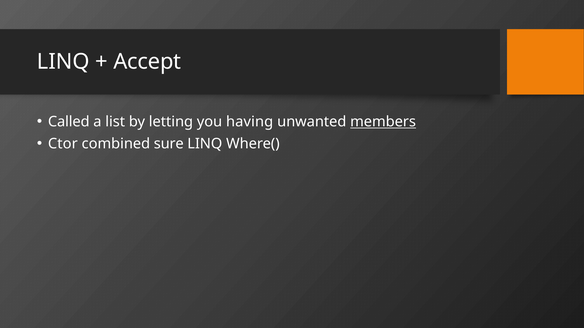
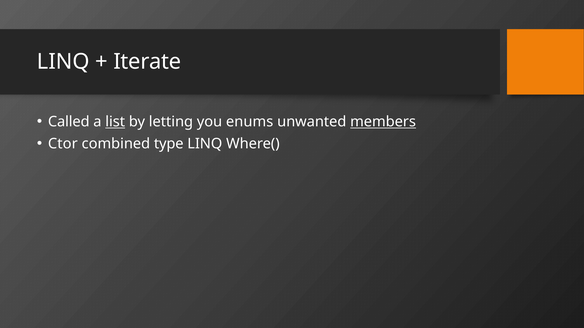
Accept: Accept -> Iterate
list underline: none -> present
having: having -> enums
sure: sure -> type
